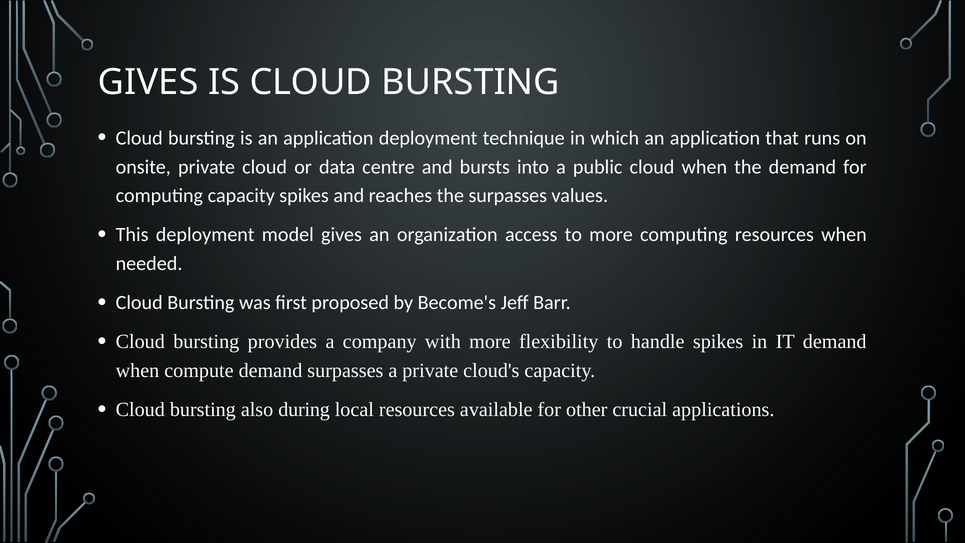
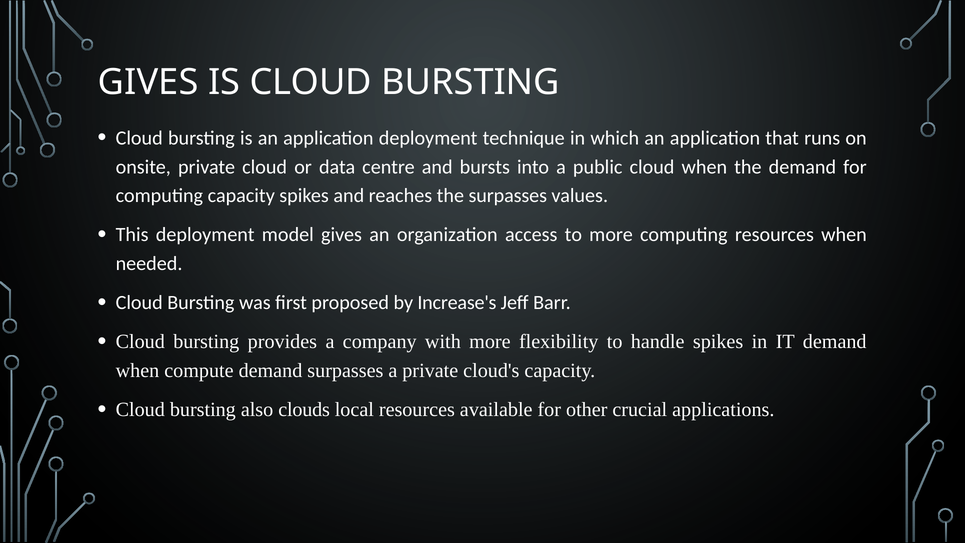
Become's: Become's -> Increase's
during: during -> clouds
